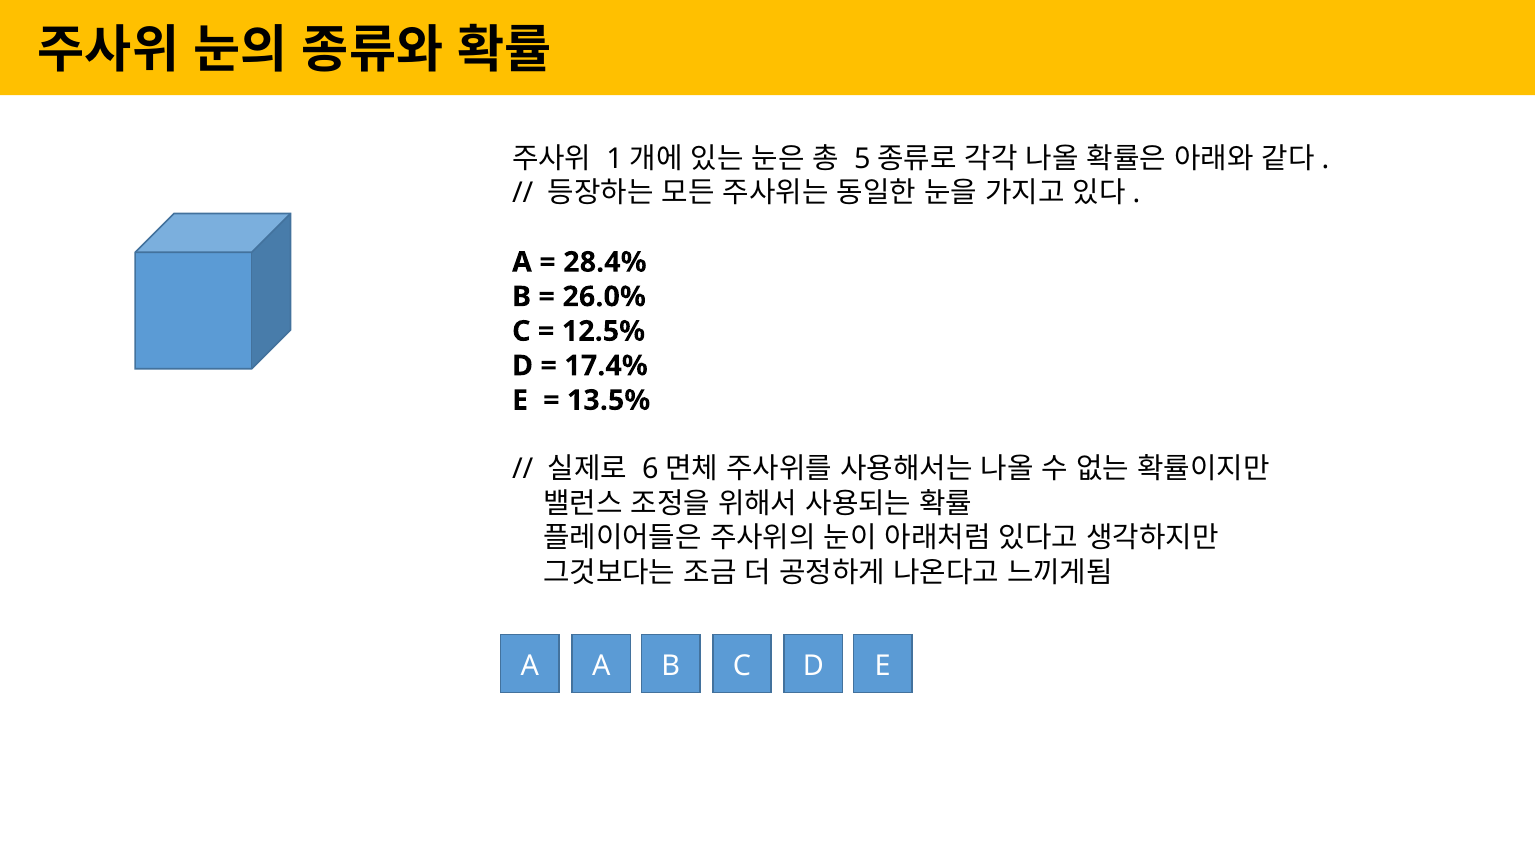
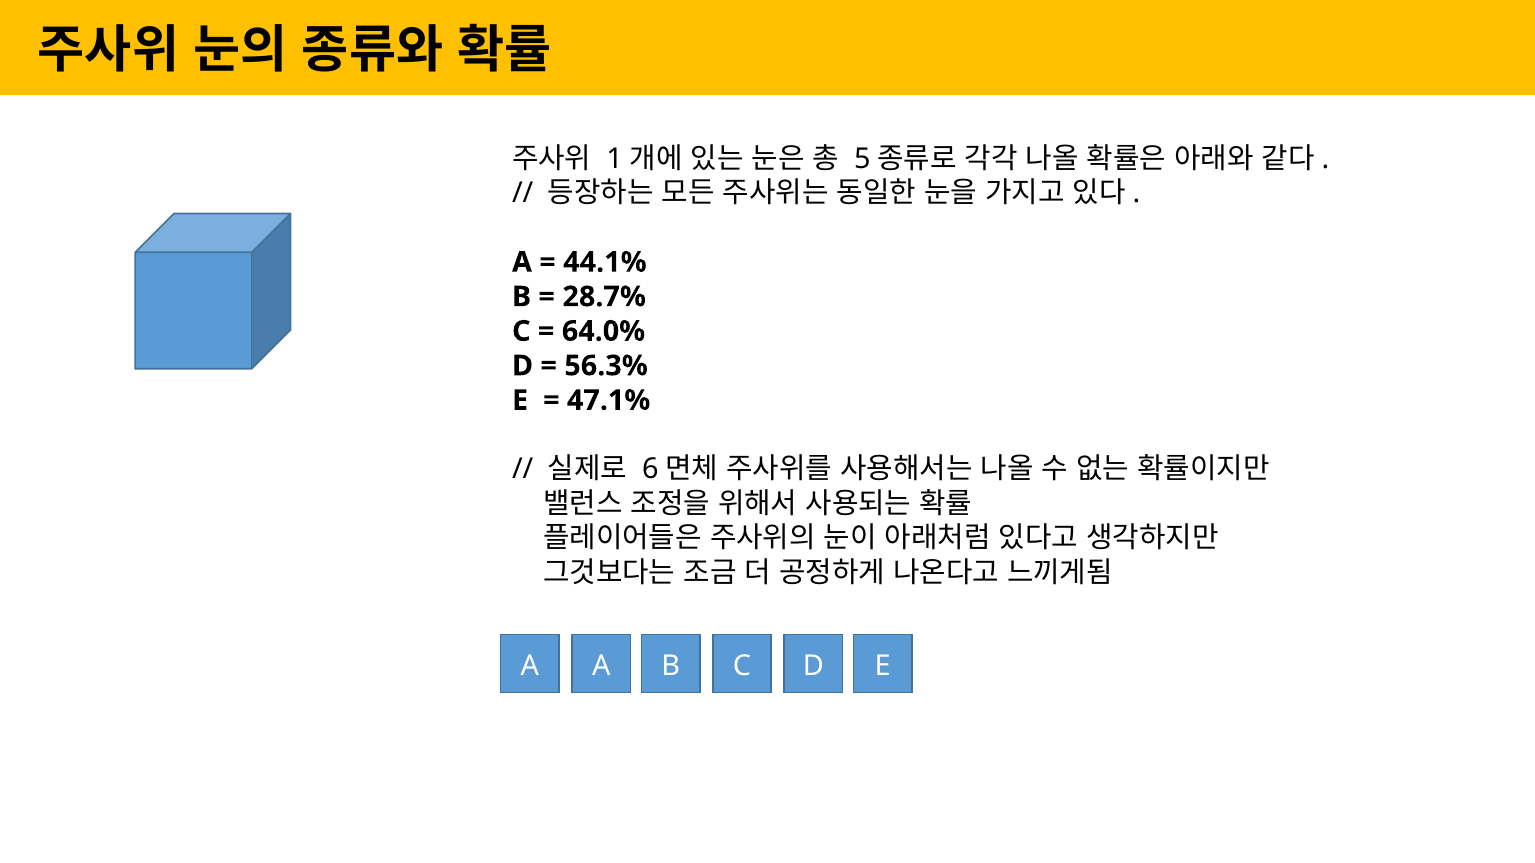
28.4%: 28.4% -> 44.1%
26.0%: 26.0% -> 28.7%
12.5%: 12.5% -> 64.0%
17.4%: 17.4% -> 56.3%
13.5%: 13.5% -> 47.1%
